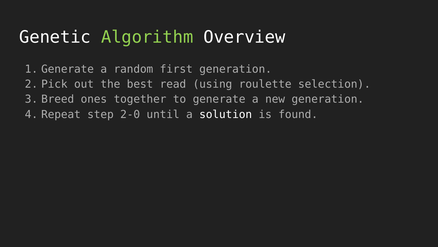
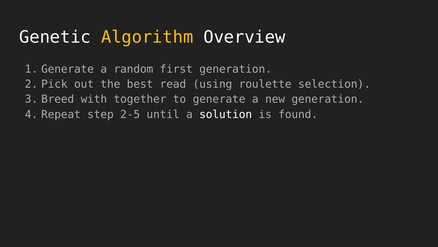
Algorithm colour: light green -> yellow
ones: ones -> with
2-0: 2-0 -> 2-5
